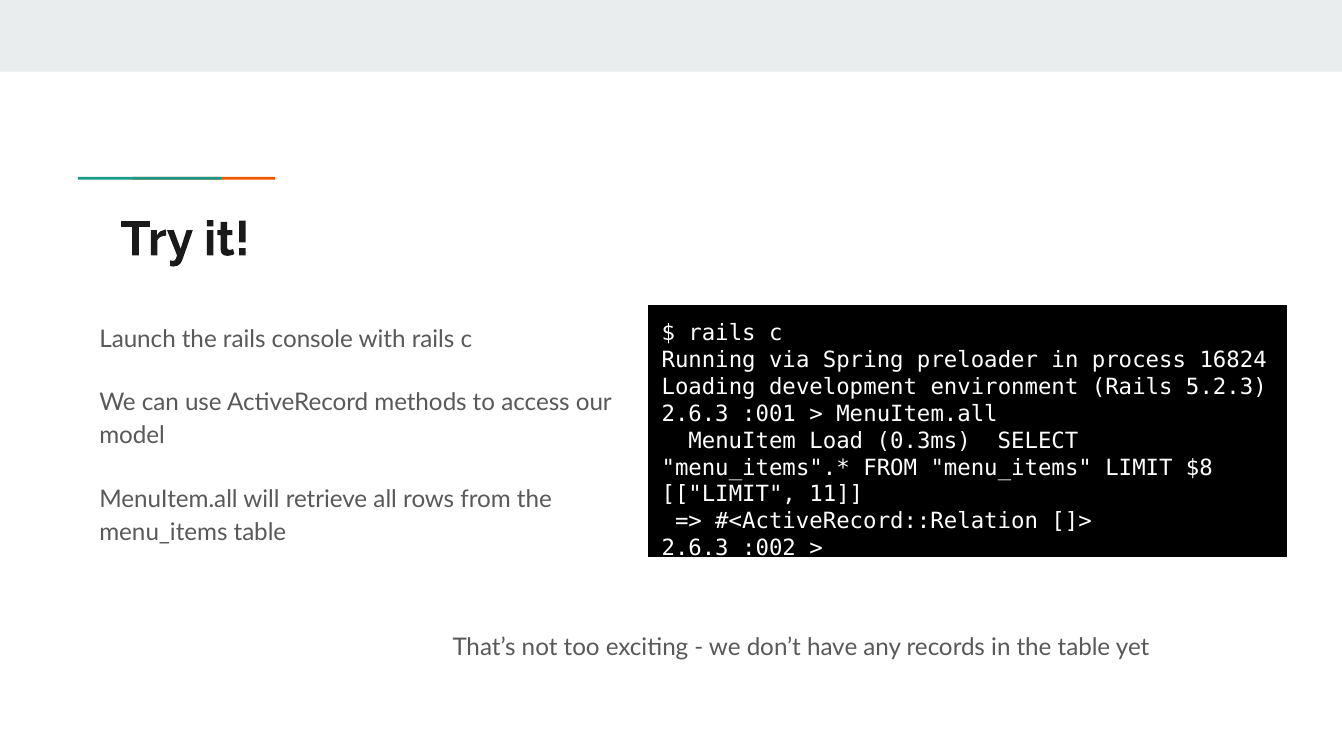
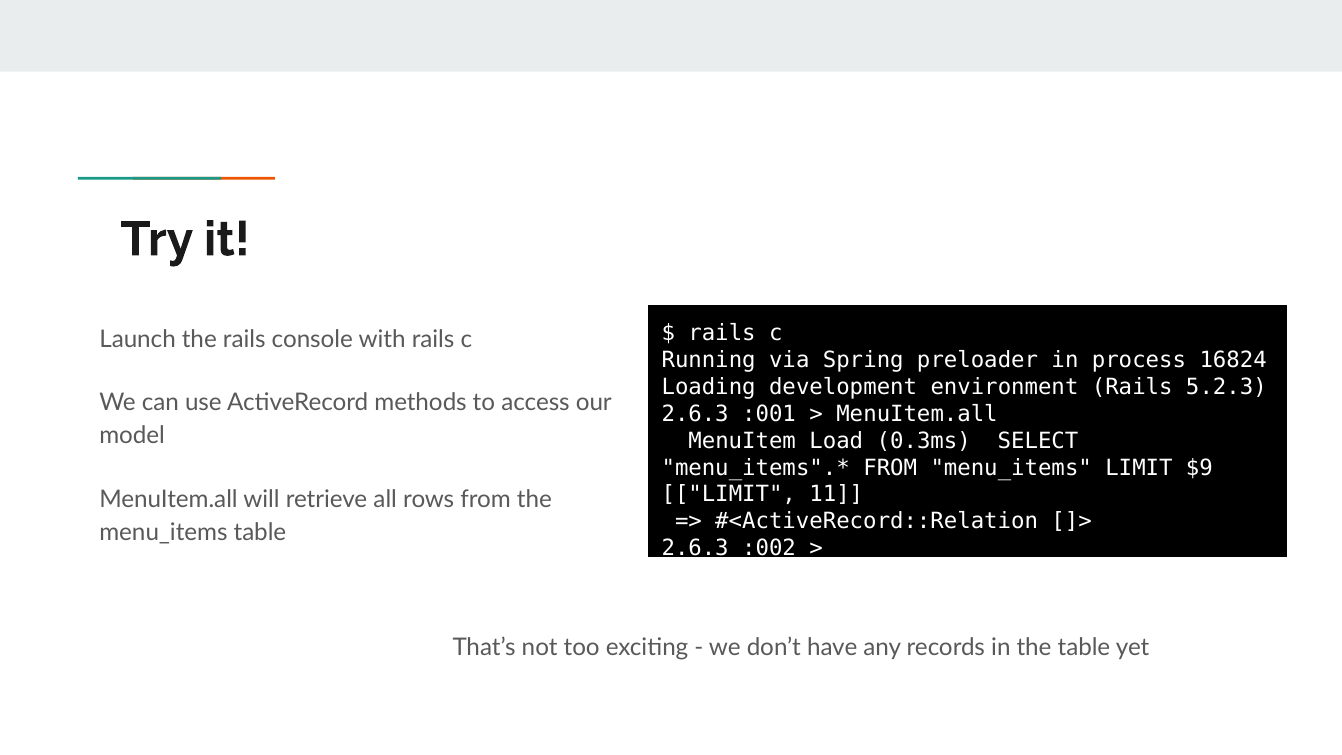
$8: $8 -> $9
